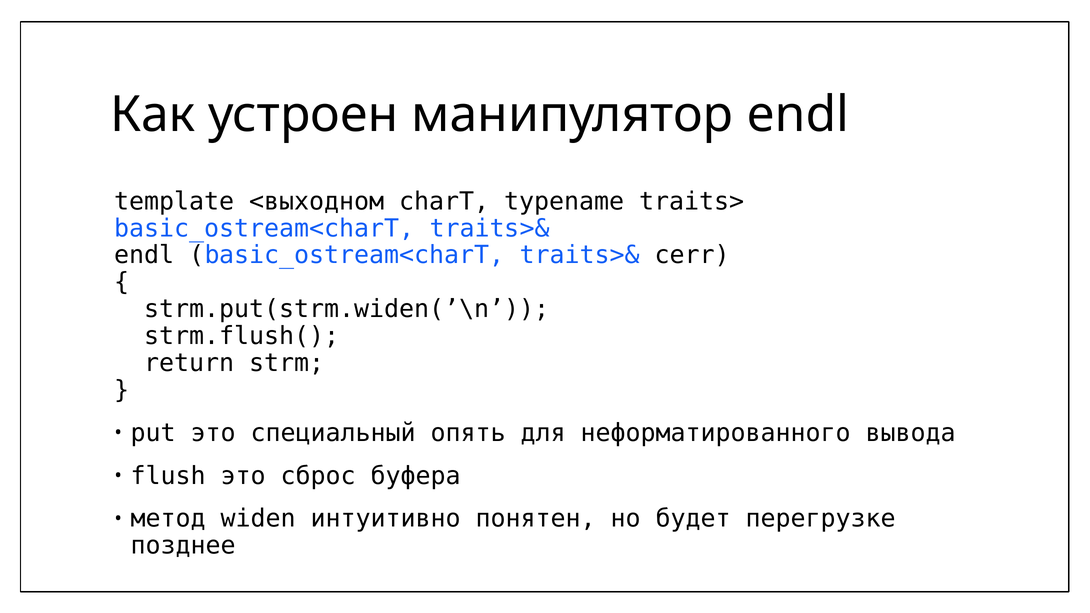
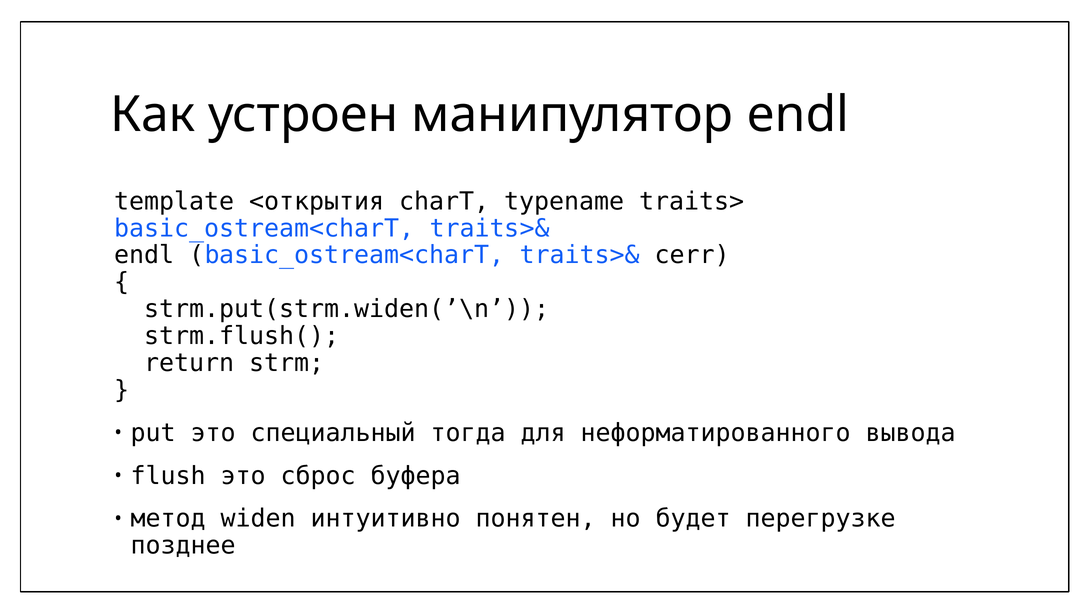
<выходном: <выходном -> <открытия
опять: опять -> тогда
